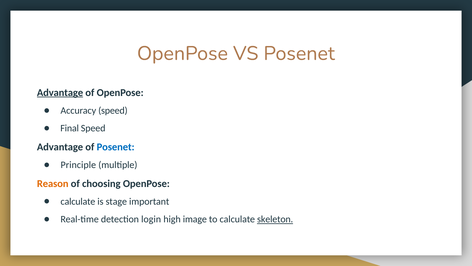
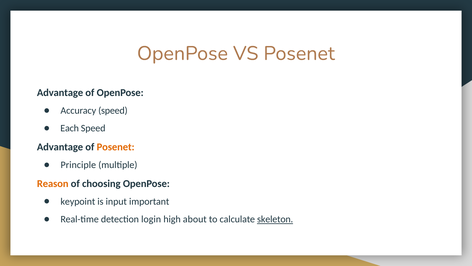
Advantage at (60, 92) underline: present -> none
Final: Final -> Each
Posenet at (116, 147) colour: blue -> orange
calculate at (78, 201): calculate -> keypoint
stage: stage -> input
image: image -> about
